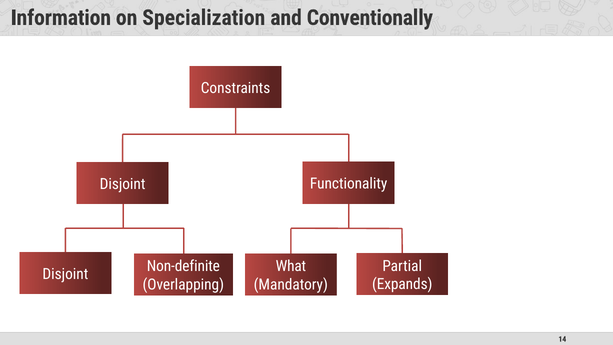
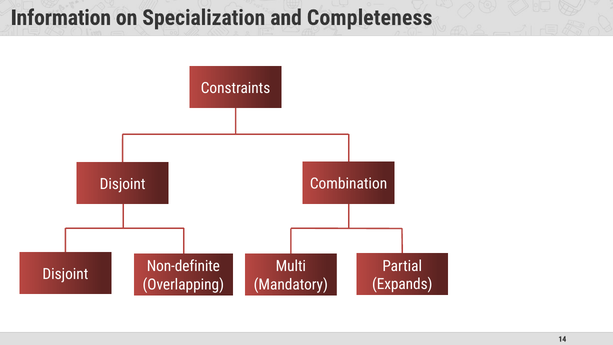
Conventionally: Conventionally -> Completeness
Functionality: Functionality -> Combination
What: What -> Multi
